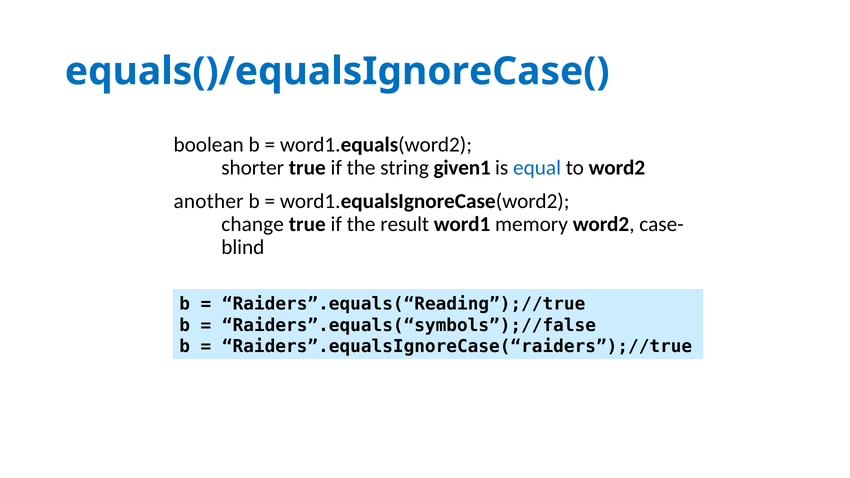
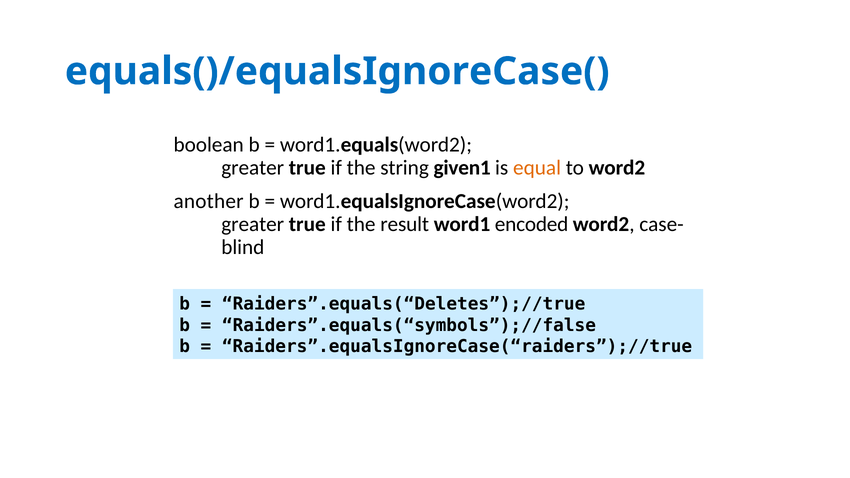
shorter at (253, 168): shorter -> greater
equal colour: blue -> orange
change at (253, 224): change -> greater
memory: memory -> encoded
Raiders”.equals(“Reading”);//true: Raiders”.equals(“Reading”);//true -> Raiders”.equals(“Deletes”);//true
